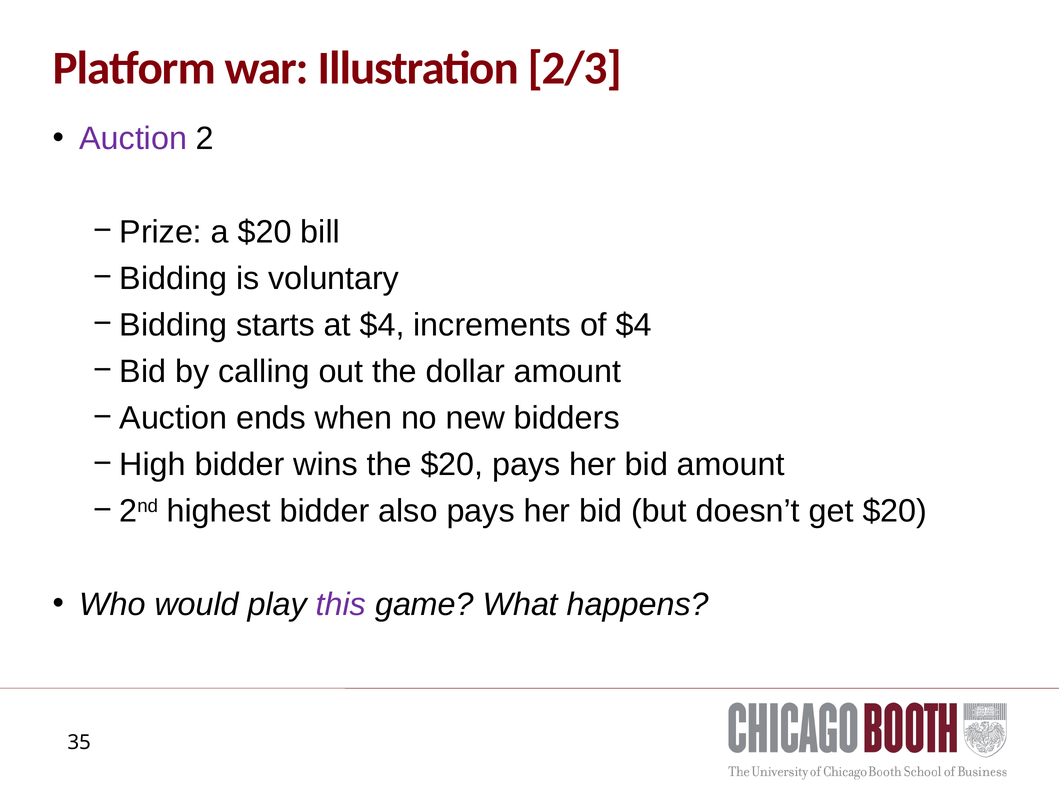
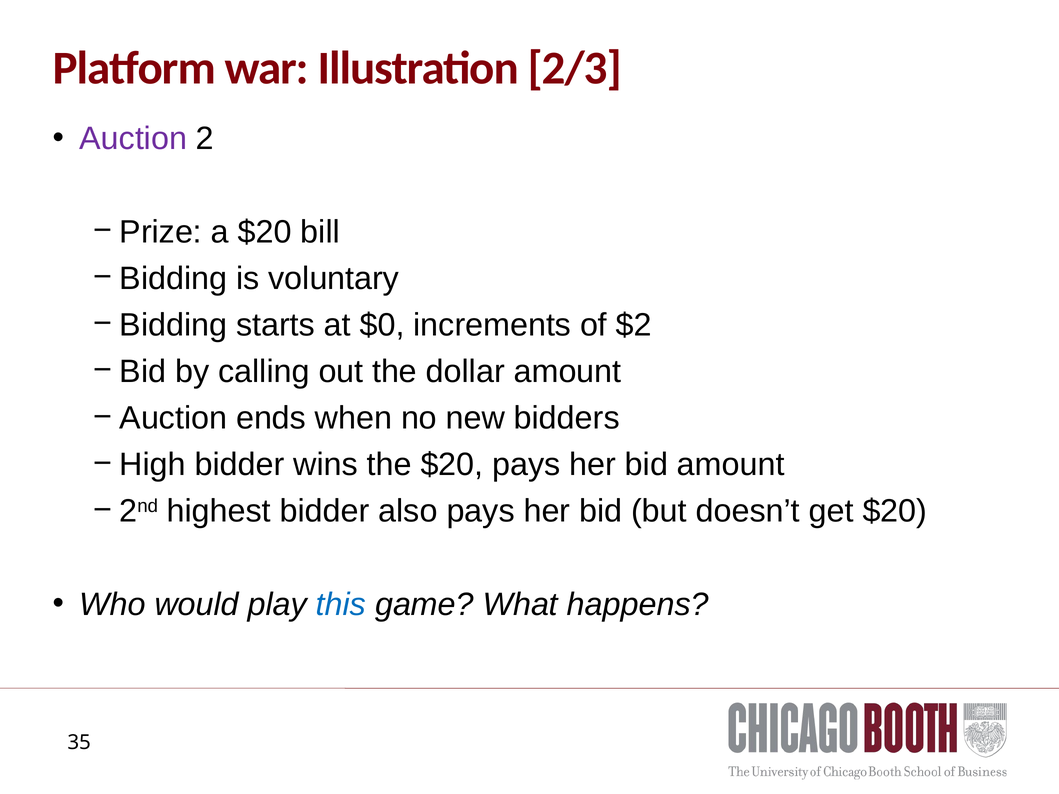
at $4: $4 -> $0
of $4: $4 -> $2
this colour: purple -> blue
